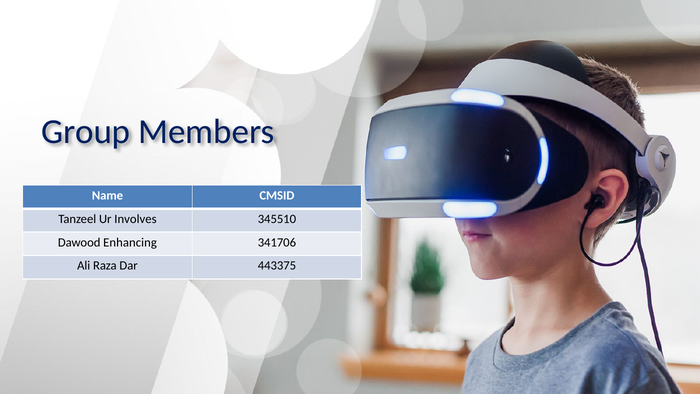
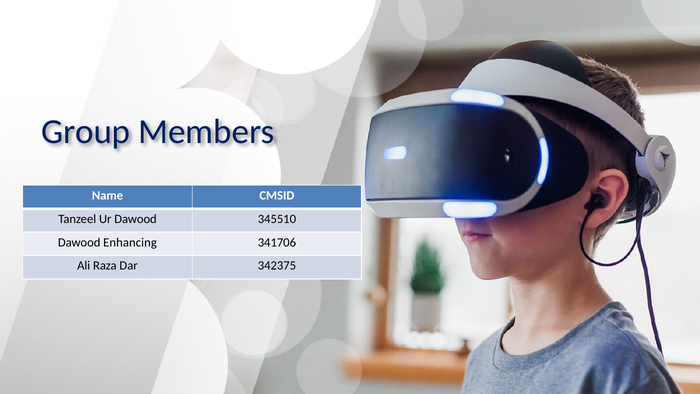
Ur Involves: Involves -> Dawood
443375: 443375 -> 342375
